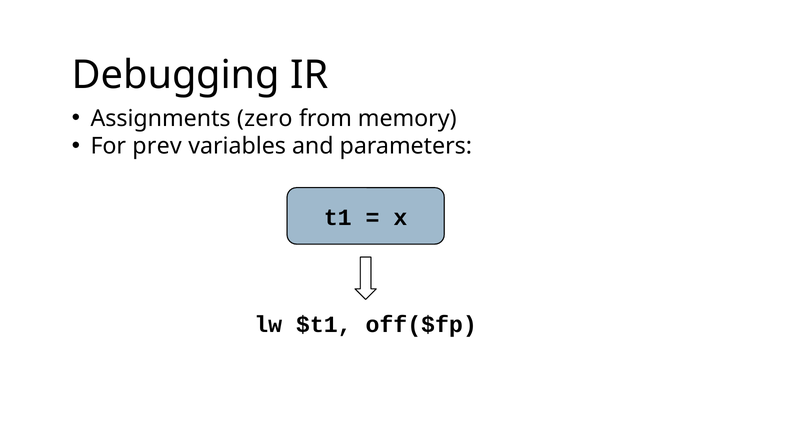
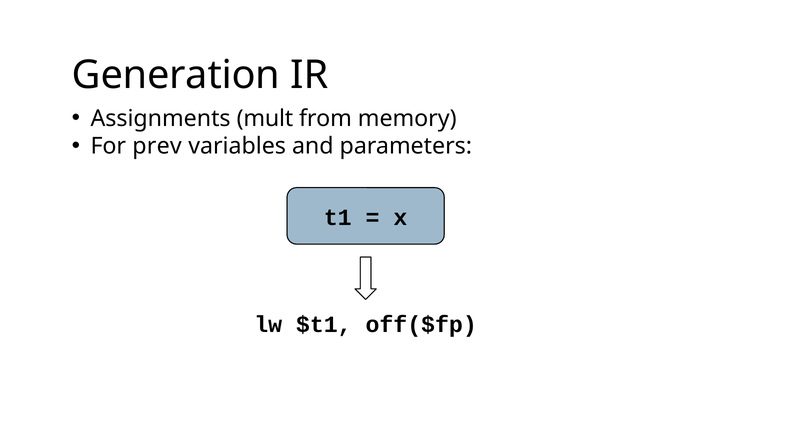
Debugging: Debugging -> Generation
zero: zero -> mult
